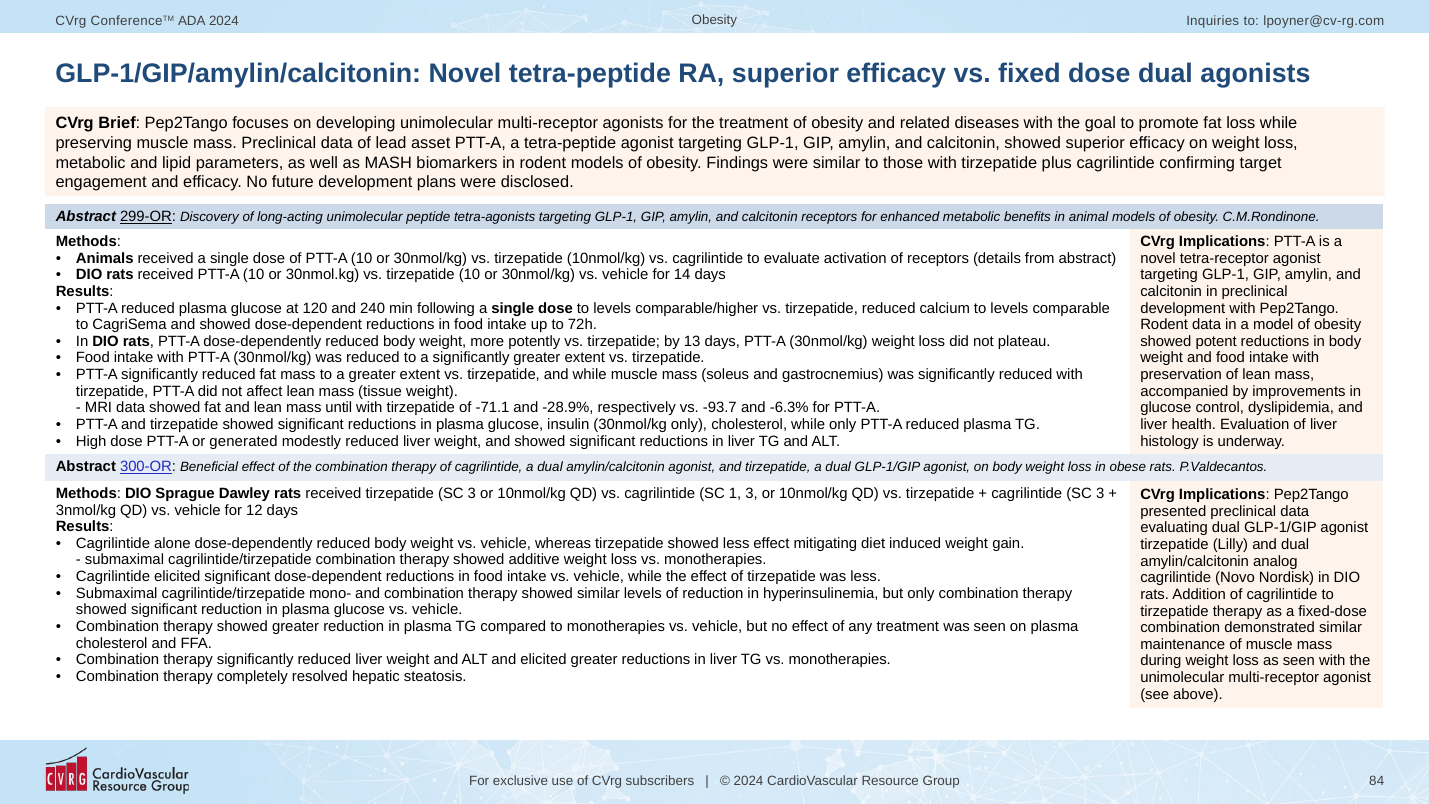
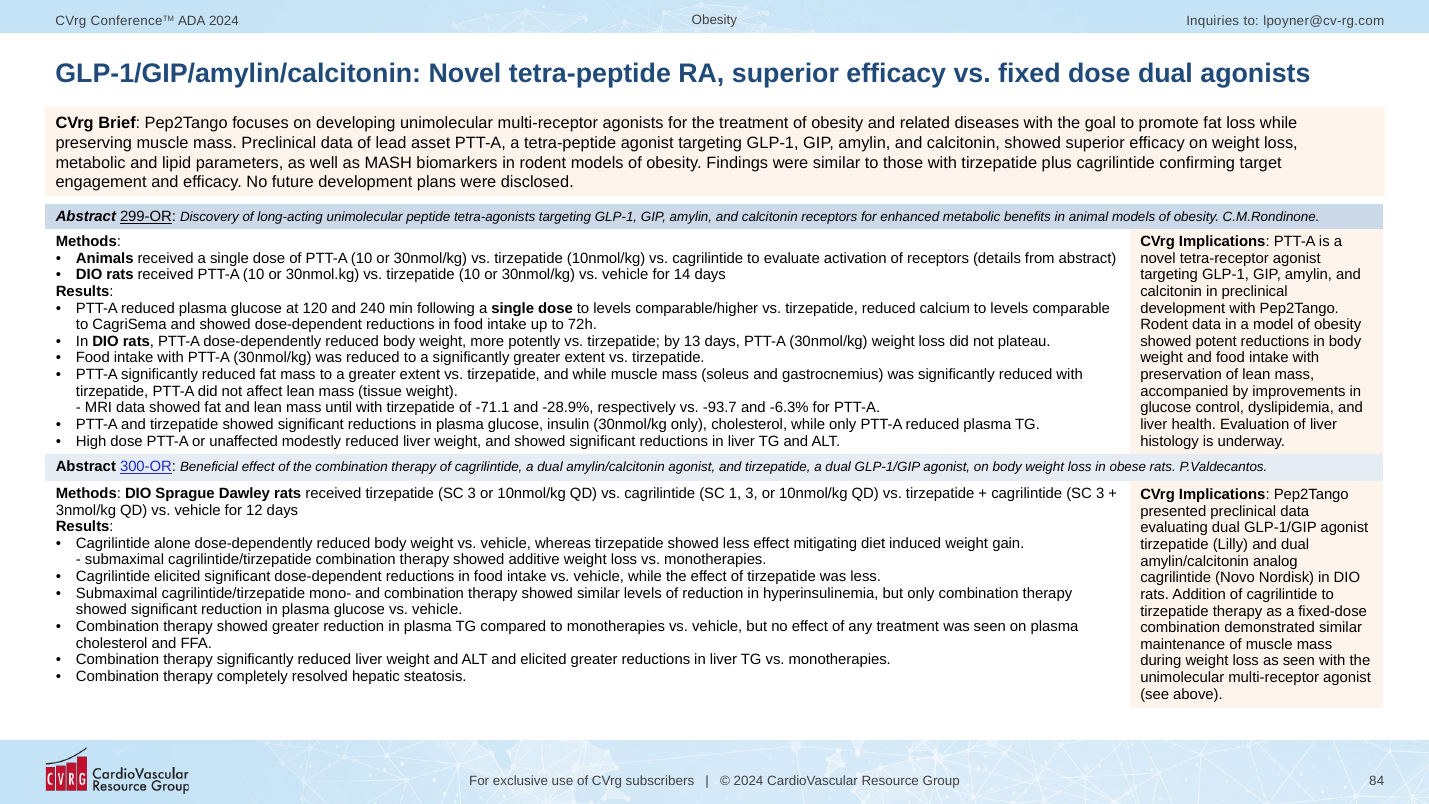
generated: generated -> unaffected
